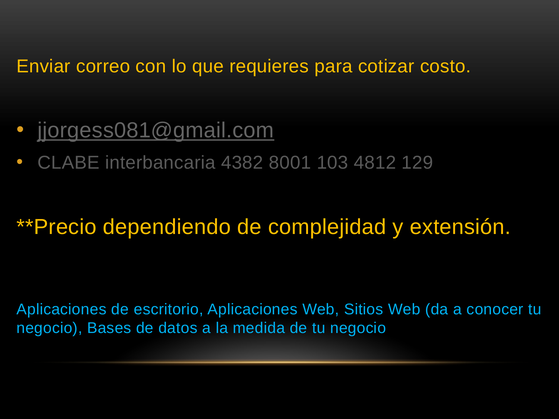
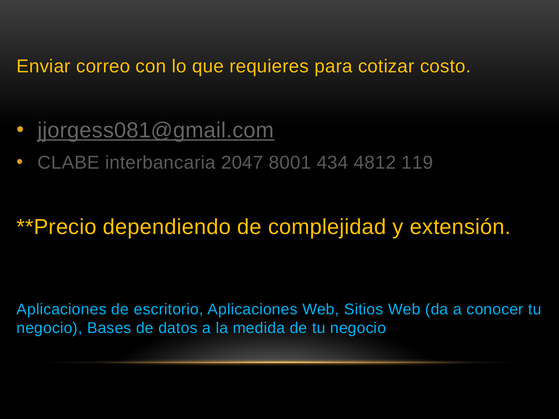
4382: 4382 -> 2047
103: 103 -> 434
129: 129 -> 119
